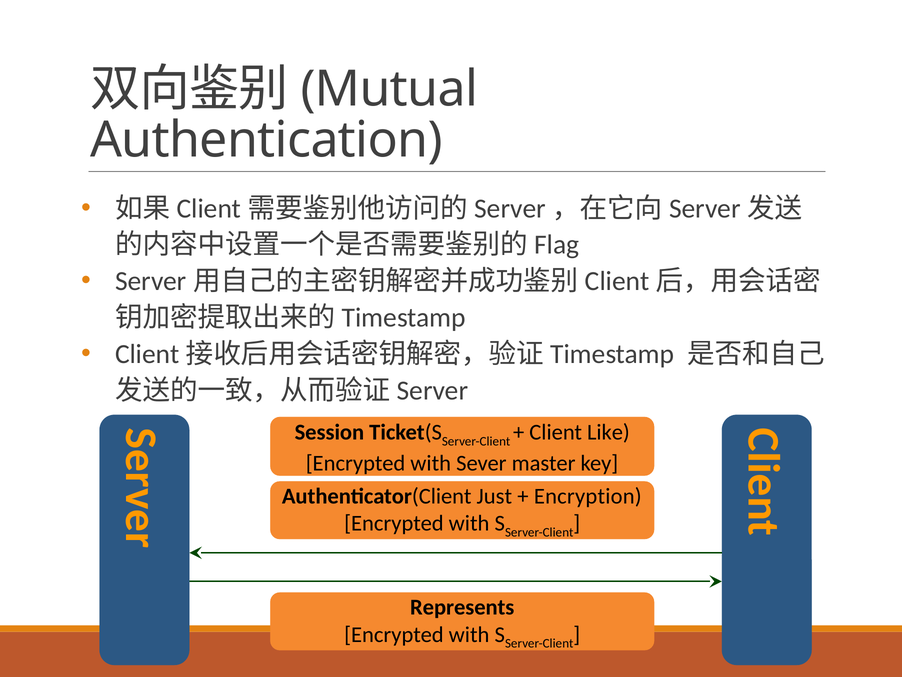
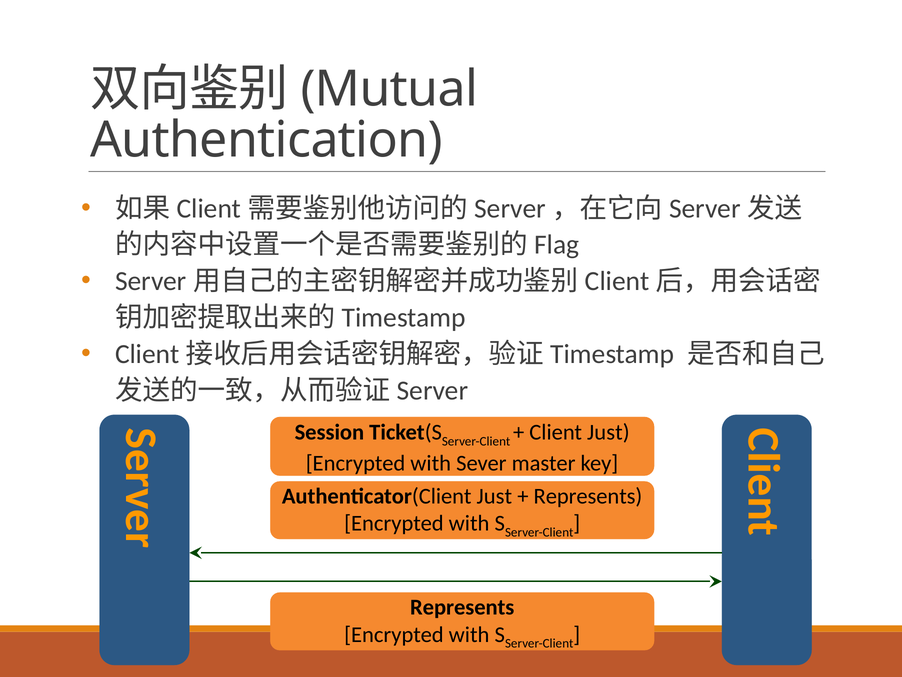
Client Like: Like -> Just
Encryption at (588, 496): Encryption -> Represents
